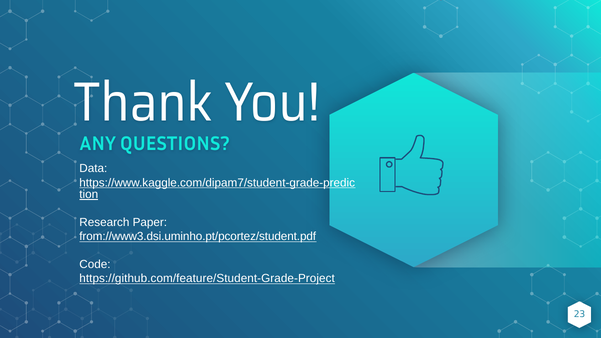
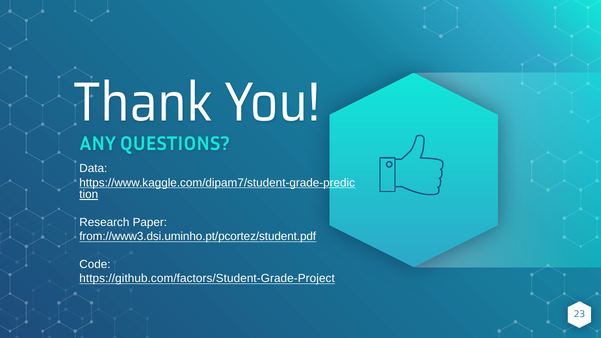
https://github.com/feature/Student-Grade-Project: https://github.com/feature/Student-Grade-Project -> https://github.com/factors/Student-Grade-Project
